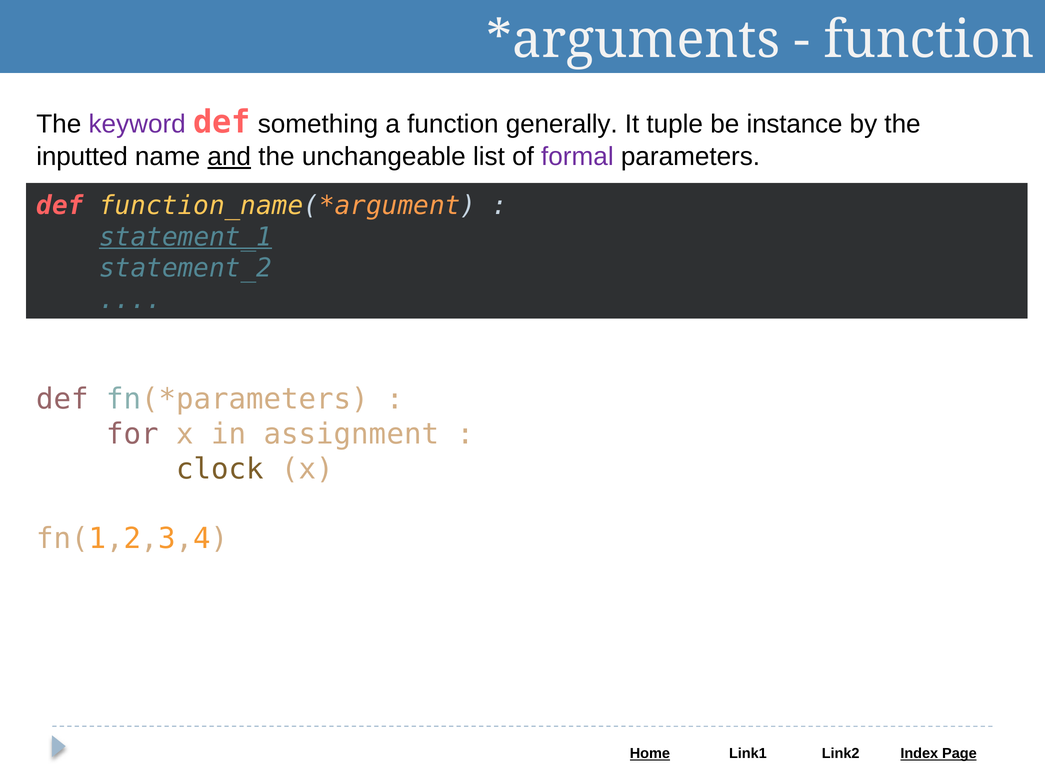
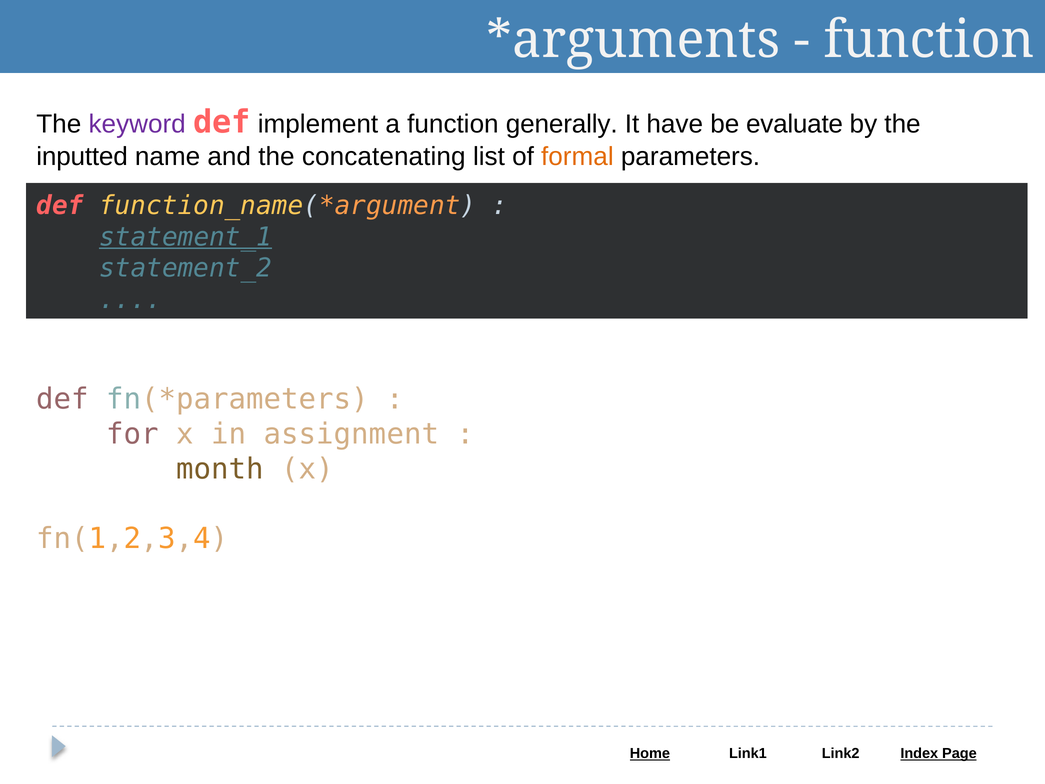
something: something -> implement
tuple: tuple -> have
instance: instance -> evaluate
and underline: present -> none
unchangeable: unchangeable -> concatenating
formal colour: purple -> orange
clock: clock -> month
